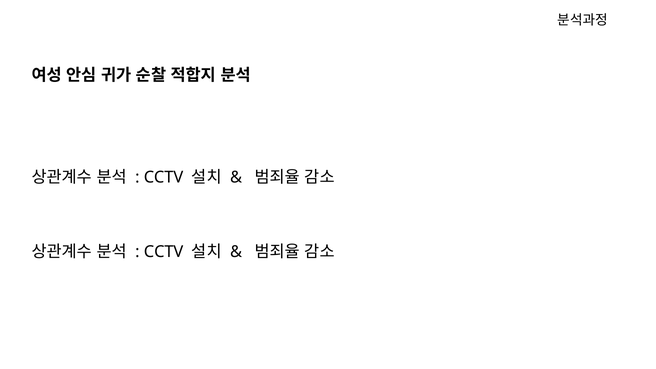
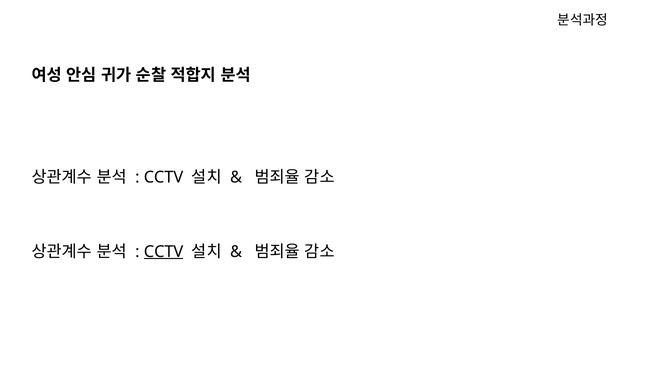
CCTV at (164, 252) underline: none -> present
